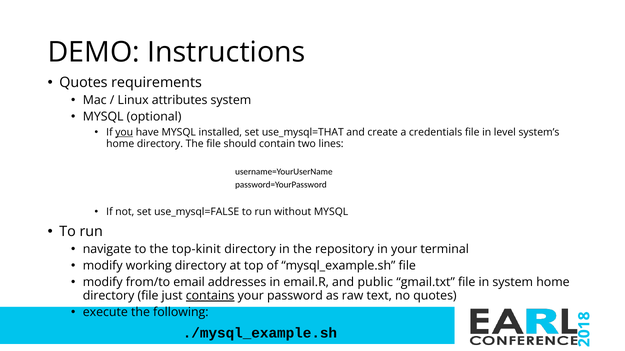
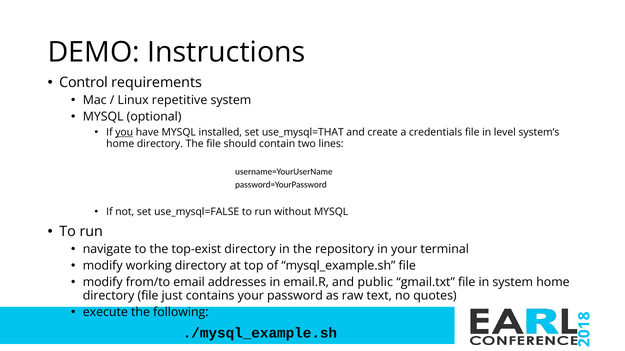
Quotes at (83, 83): Quotes -> Control
attributes: attributes -> repetitive
top-kinit: top-kinit -> top-exist
contains underline: present -> none
